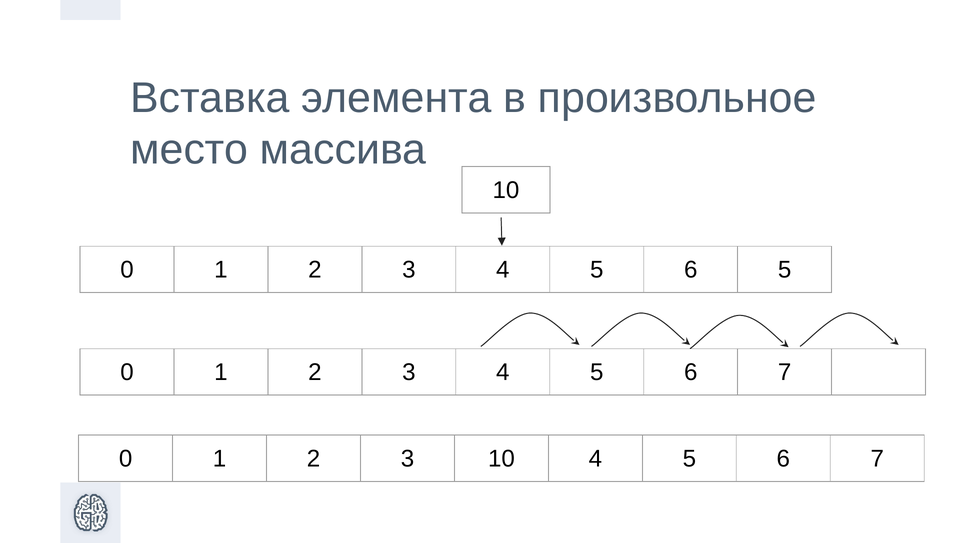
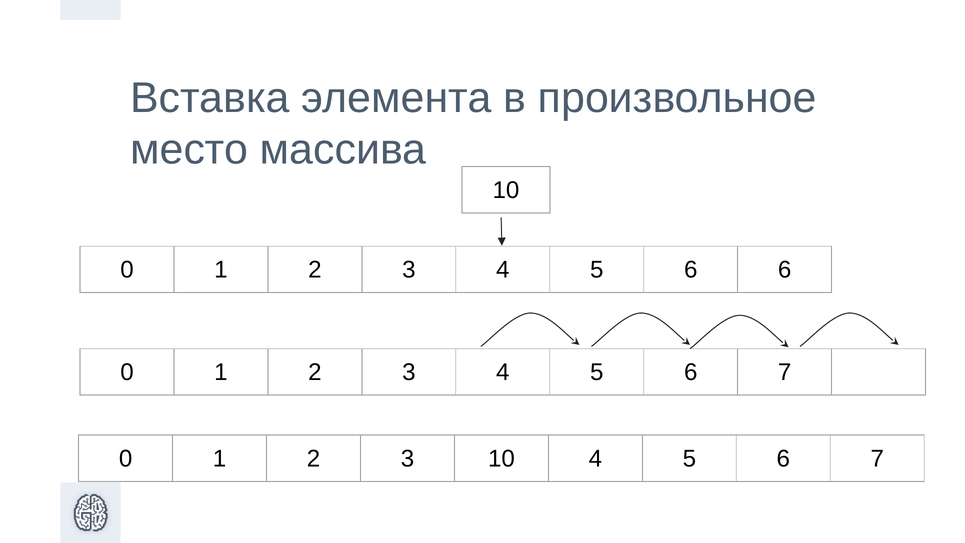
6 5: 5 -> 6
